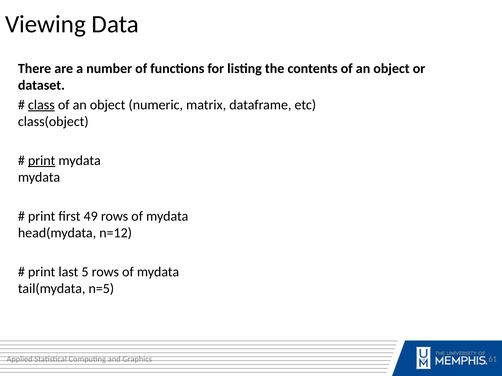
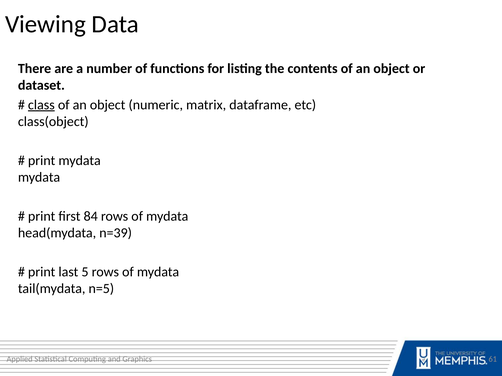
print at (42, 161) underline: present -> none
49: 49 -> 84
n=12: n=12 -> n=39
